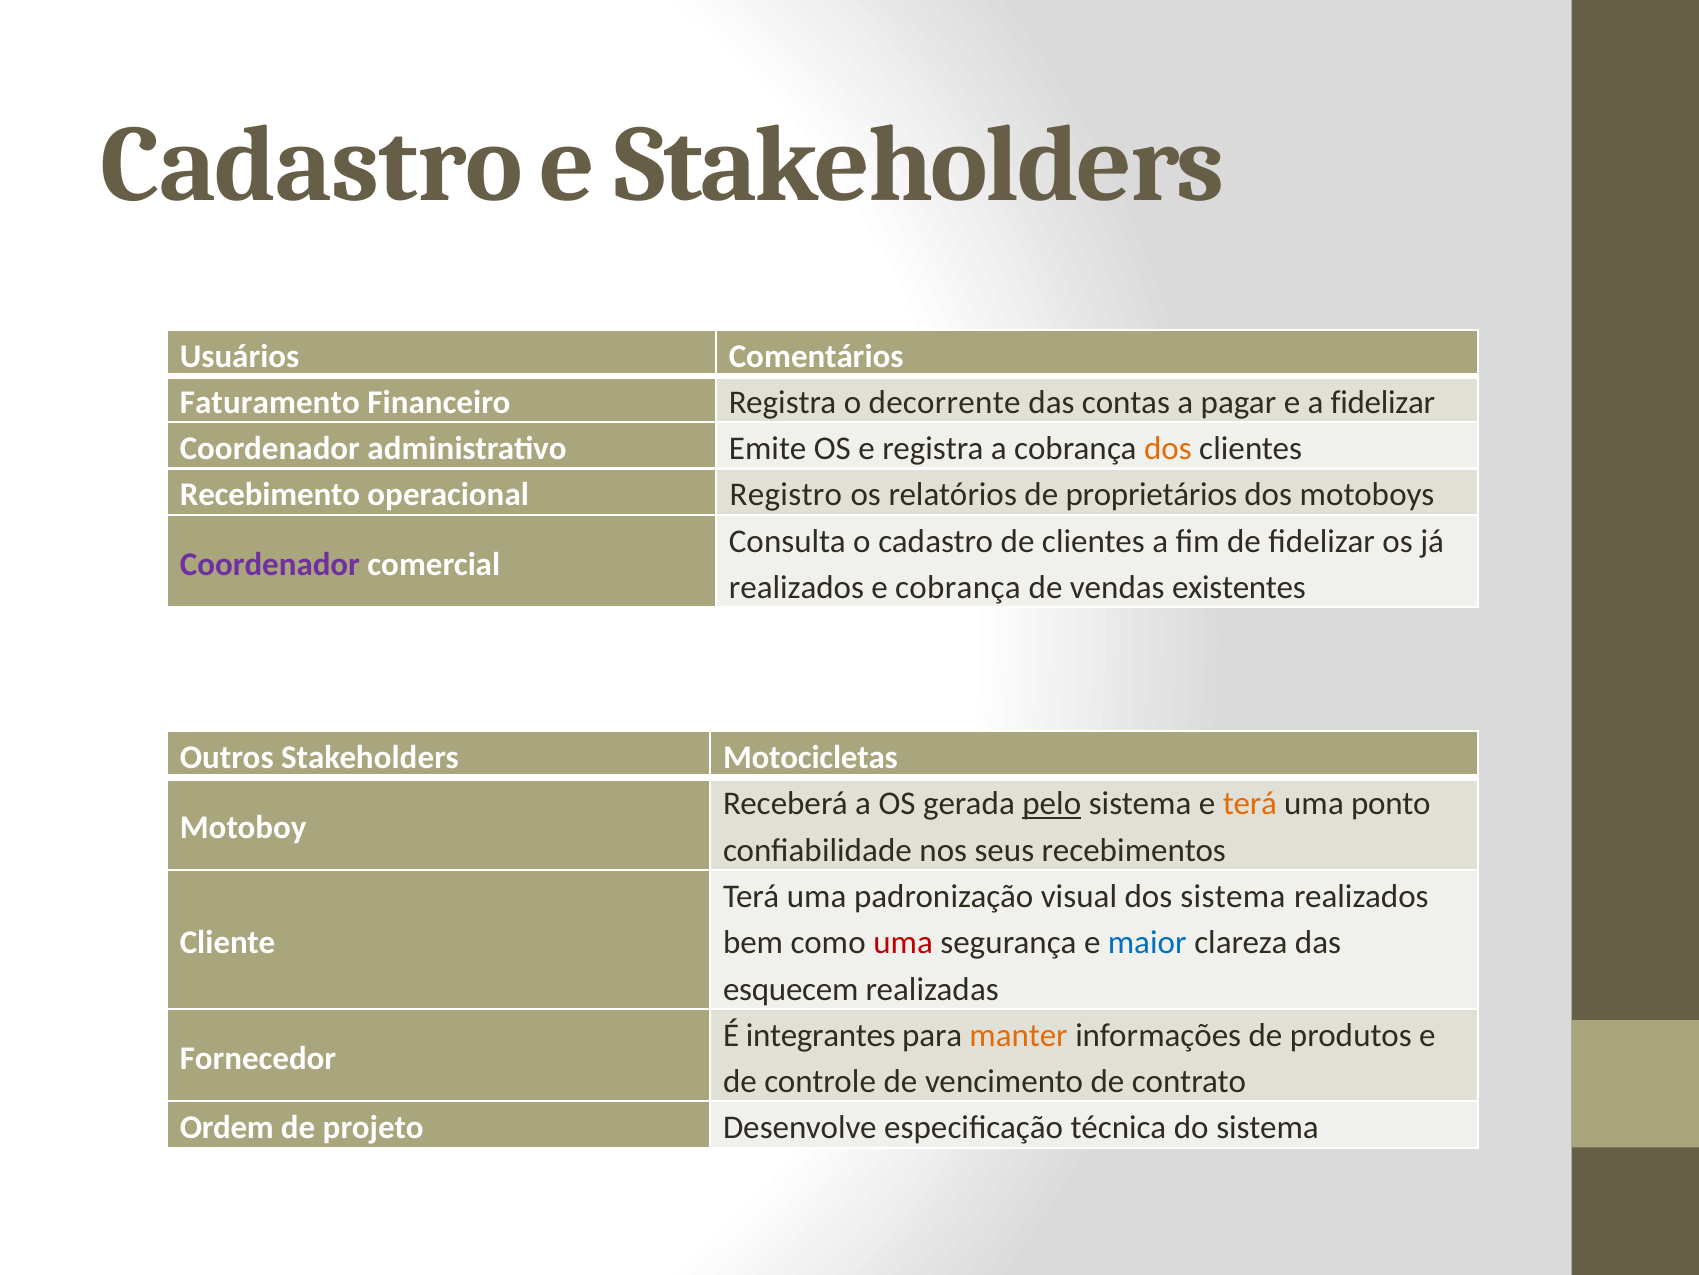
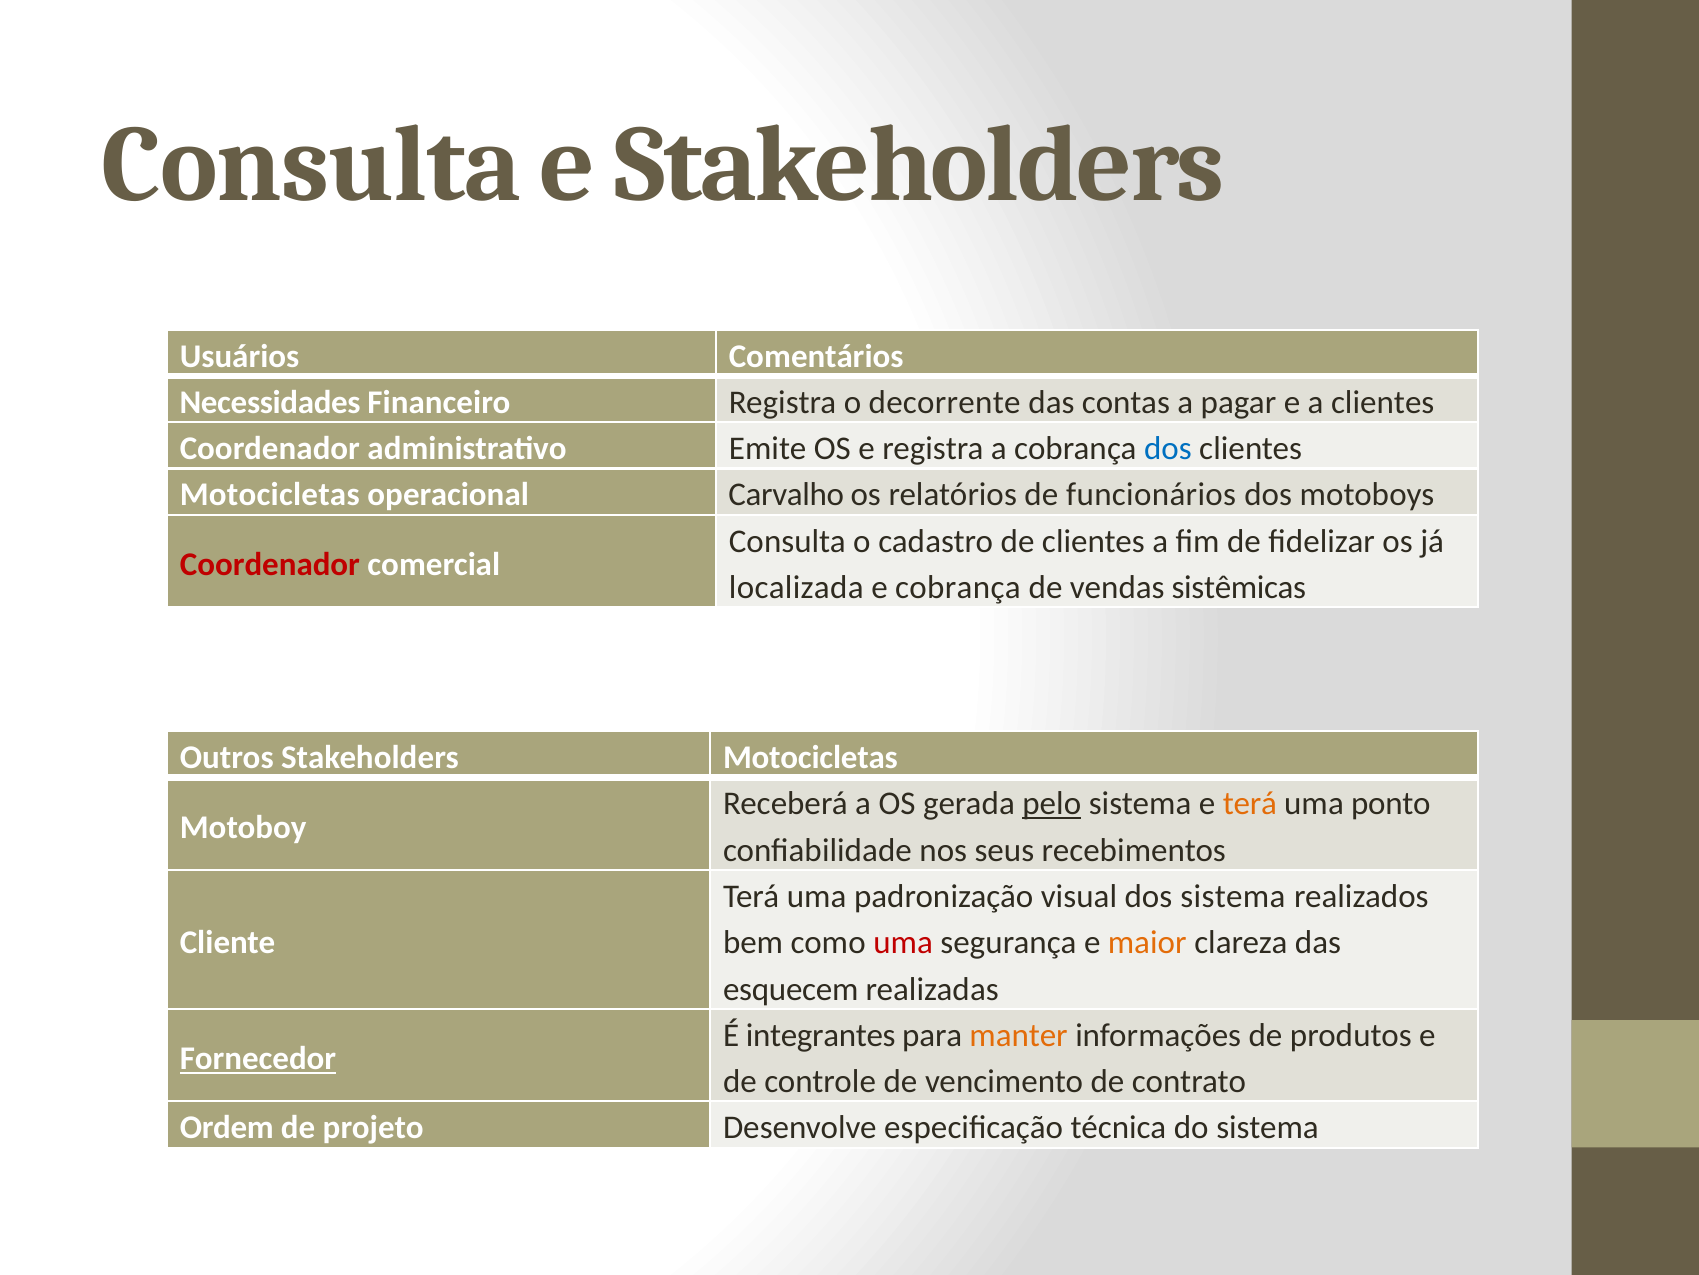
Cadastro at (312, 165): Cadastro -> Consulta
Faturamento: Faturamento -> Necessidades
a fidelizar: fidelizar -> clientes
dos at (1168, 448) colour: orange -> blue
Recebimento at (270, 495): Recebimento -> Motocicletas
Registro: Registro -> Carvalho
proprietários: proprietários -> funcionários
Coordenador at (270, 564) colour: purple -> red
realizados at (796, 587): realizados -> localizada
existentes: existentes -> sistêmicas
maior colour: blue -> orange
Fornecedor underline: none -> present
